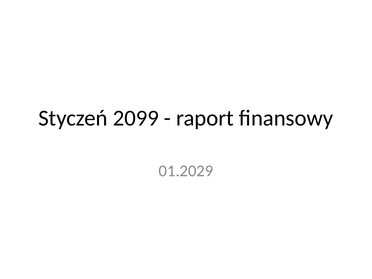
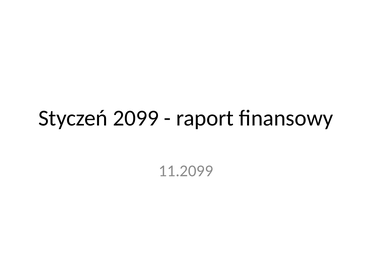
01.2029: 01.2029 -> 11.2099
